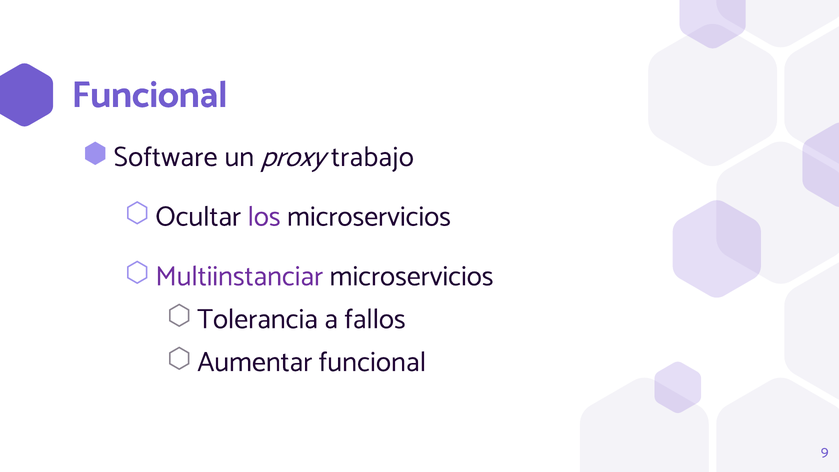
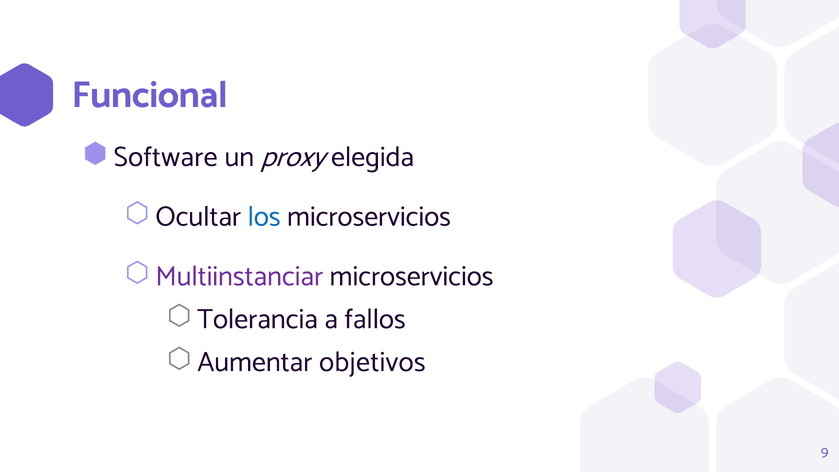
trabajo: trabajo -> elegida
los colour: purple -> blue
Aumentar funcional: funcional -> objetivos
